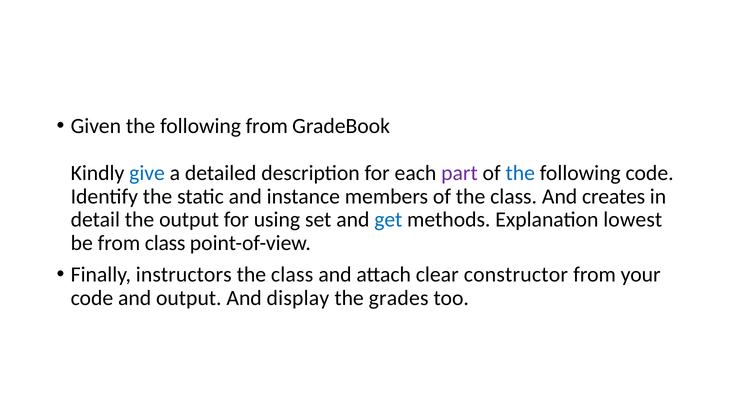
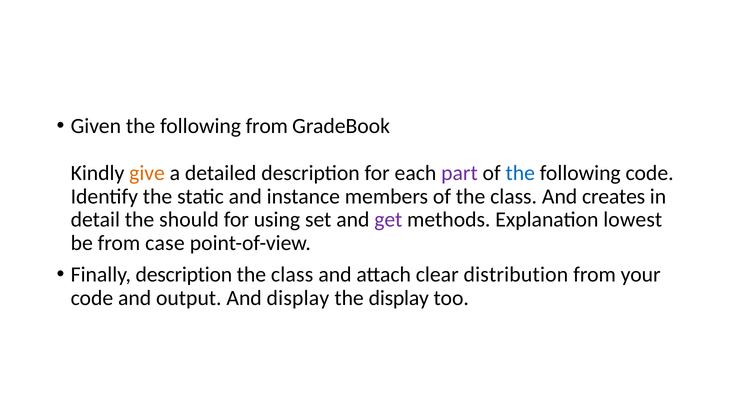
give colour: blue -> orange
the output: output -> should
get colour: blue -> purple
from class: class -> case
Finally instructors: instructors -> description
constructor: constructor -> distribution
the grades: grades -> display
